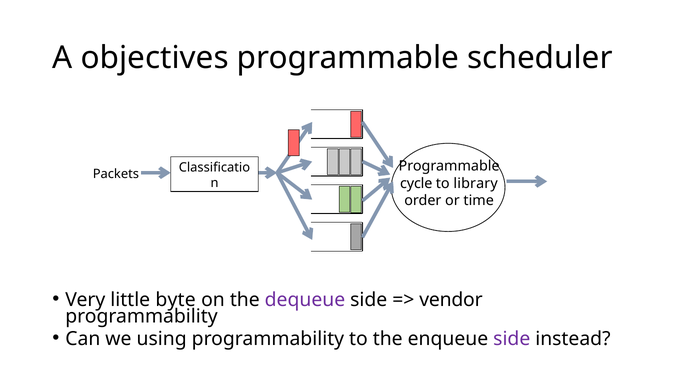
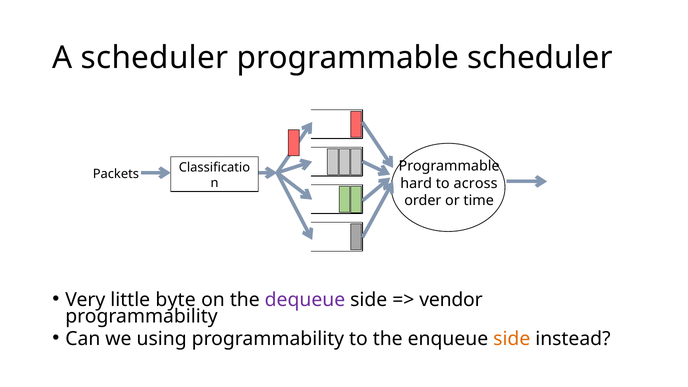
A objectives: objectives -> scheduler
cycle: cycle -> hard
library: library -> across
side at (512, 339) colour: purple -> orange
